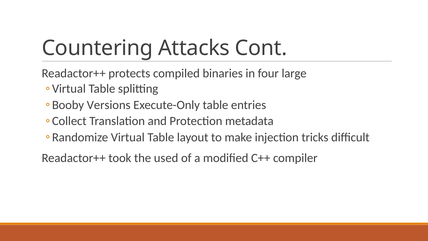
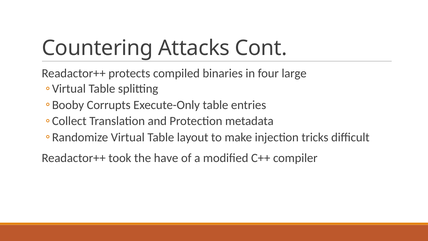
Versions: Versions -> Corrupts
used: used -> have
